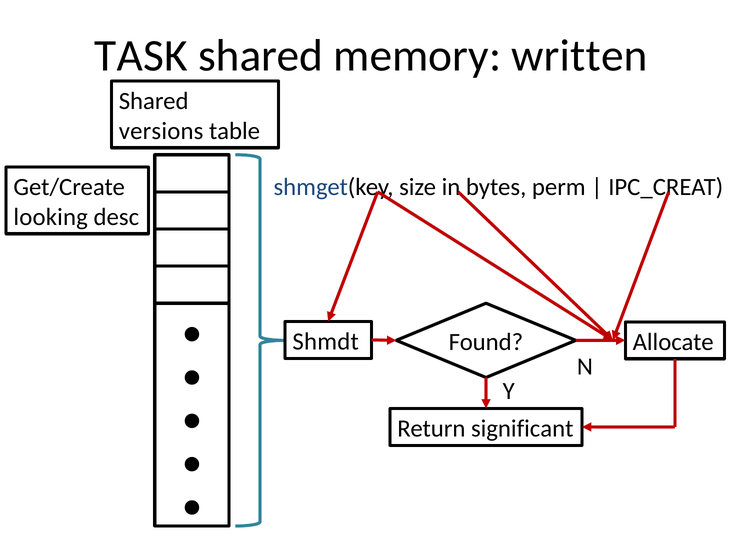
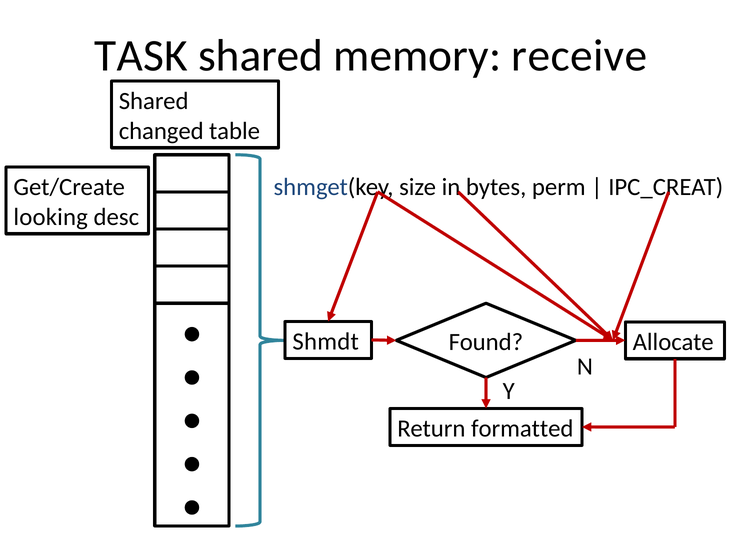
written: written -> receive
versions: versions -> changed
significant: significant -> formatted
